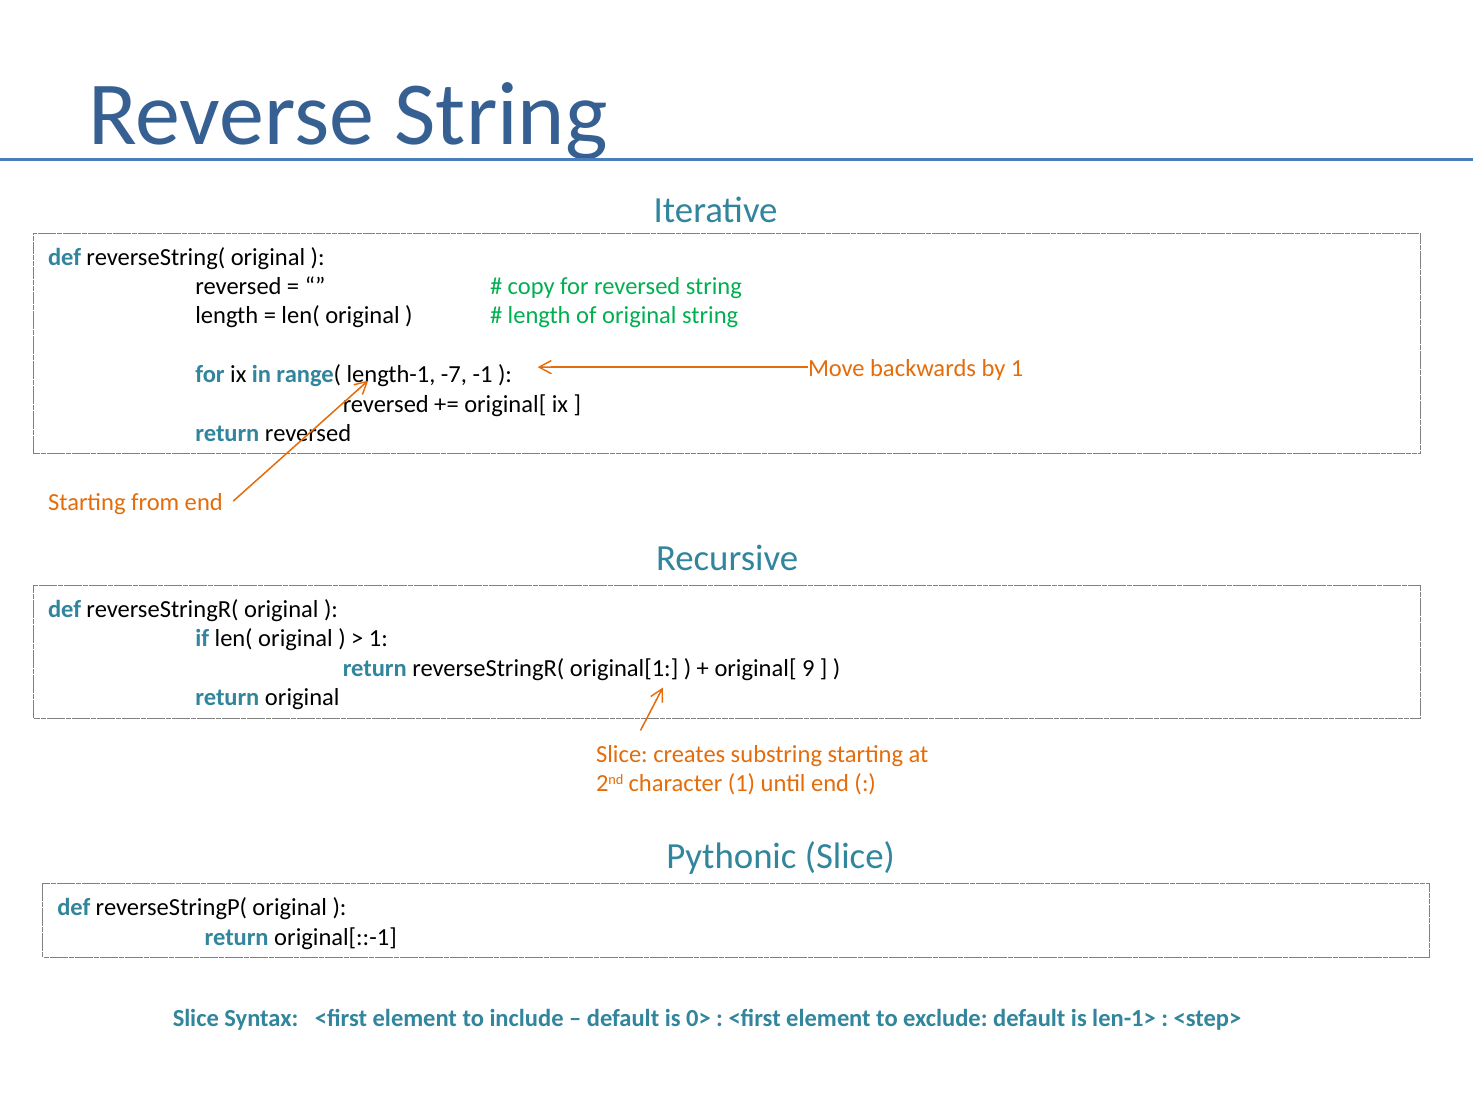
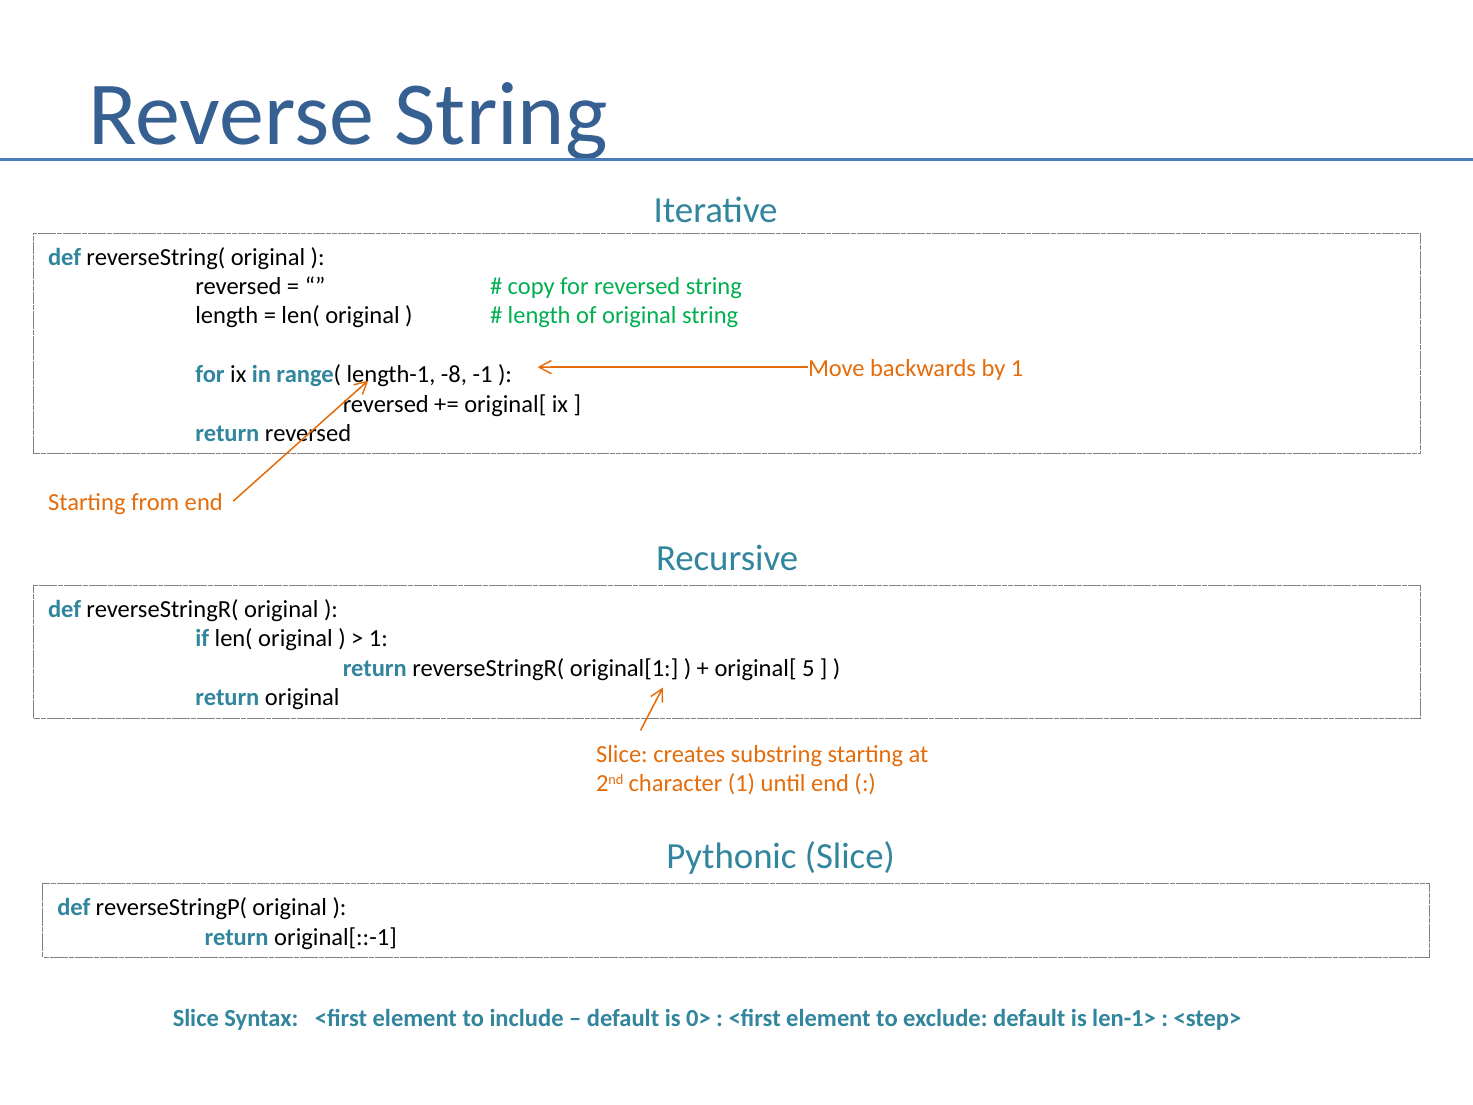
-7: -7 -> -8
9: 9 -> 5
